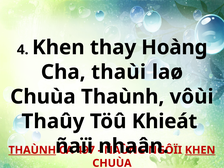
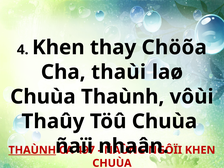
Hoàng: Hoàng -> Chöõa
Töû Khieát: Khieát -> Chuùa
KHEN at (200, 150) underline: present -> none
